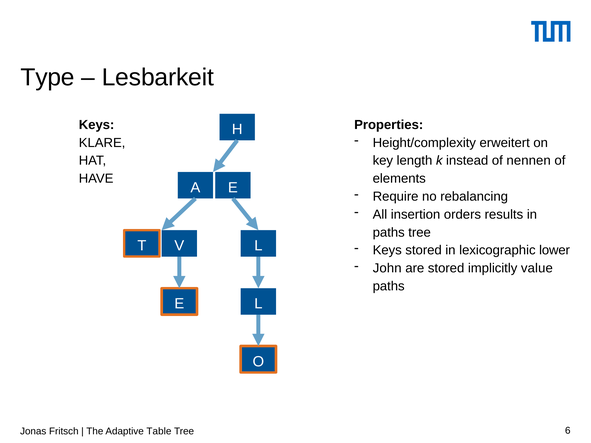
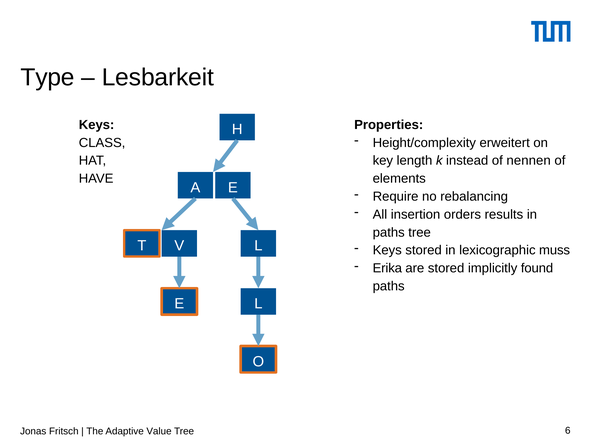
KLARE: KLARE -> CLASS
lower: lower -> muss
John: John -> Erika
value: value -> found
Table: Table -> Value
